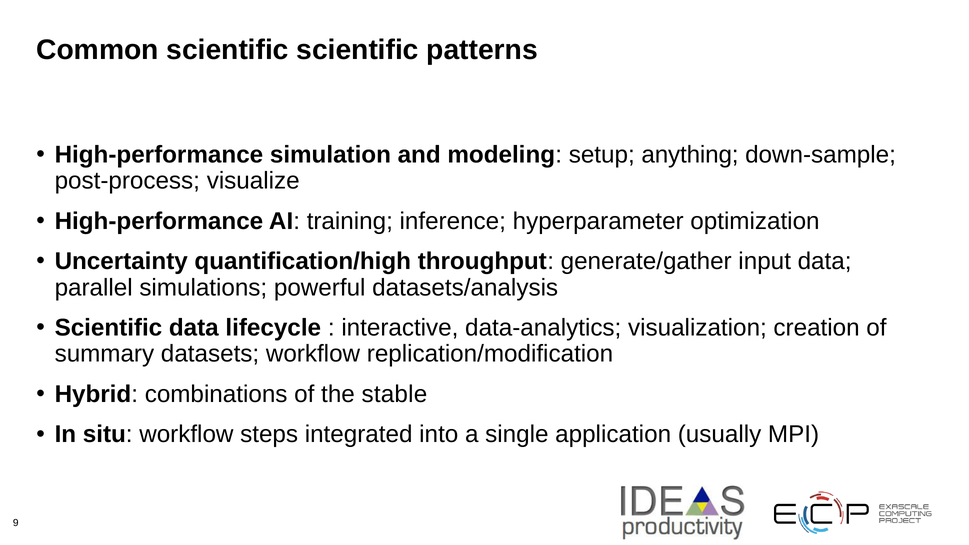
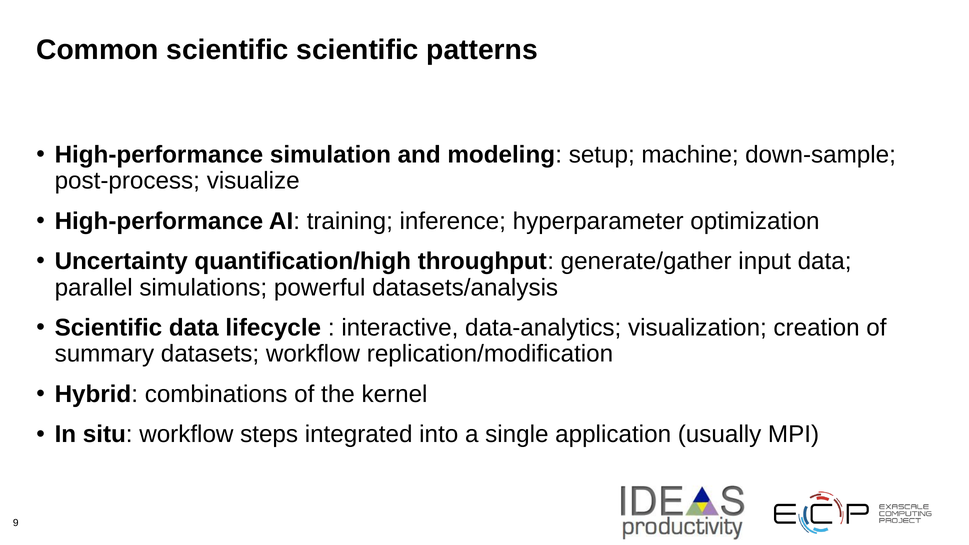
anything: anything -> machine
stable: stable -> kernel
